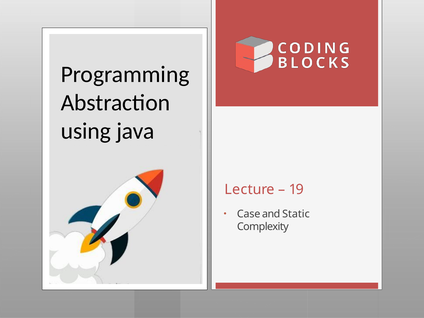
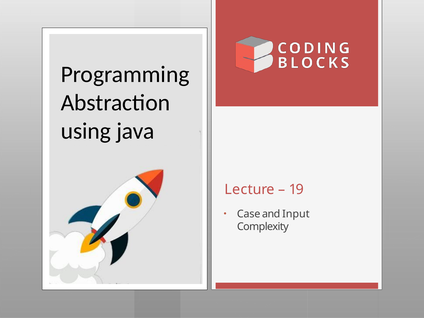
Static: Static -> Input
